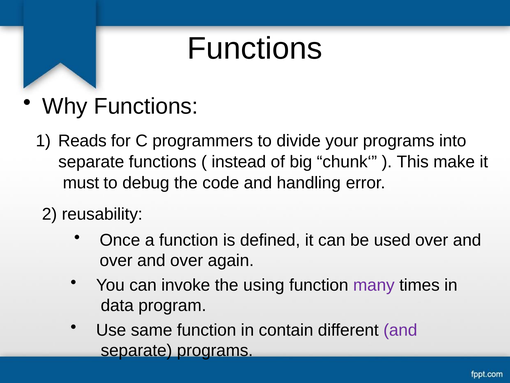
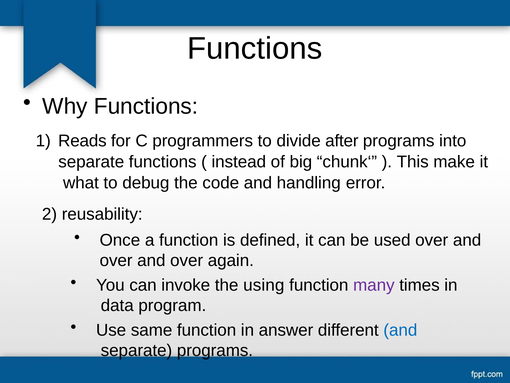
your: your -> after
must: must -> what
contain: contain -> answer
and at (400, 330) colour: purple -> blue
